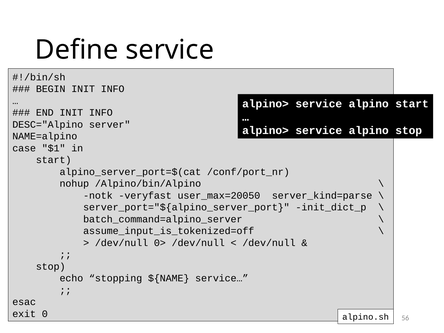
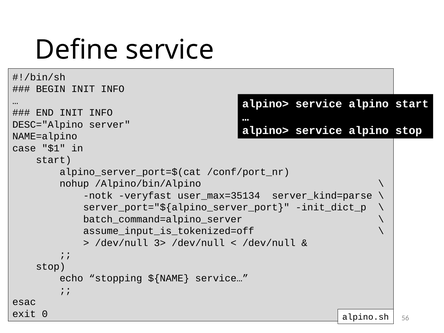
user_max=20050: user_max=20050 -> user_max=35134
0>: 0> -> 3>
